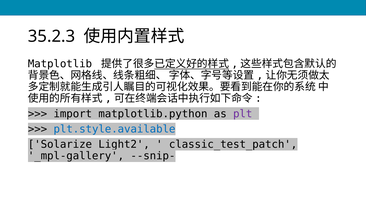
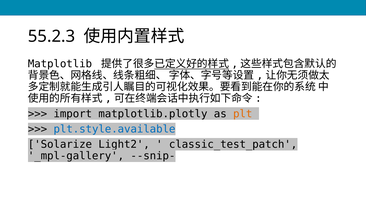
35.2.3: 35.2.3 -> 55.2.3
matplotlib.python: matplotlib.python -> matplotlib.plotly
plt colour: purple -> orange
